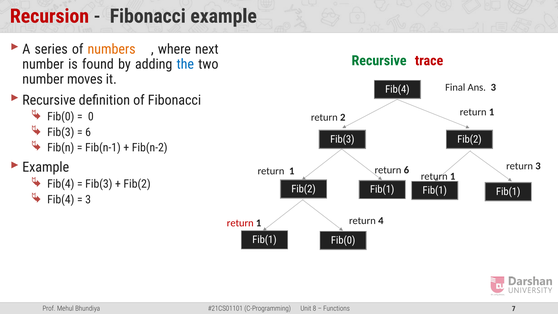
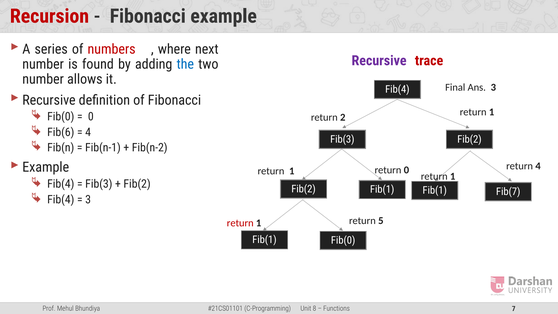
numbers colour: orange -> red
Recursive at (379, 61) colour: green -> purple
moves: moves -> allows
Fib(3 at (61, 132): Fib(3 -> Fib(6
6 at (88, 132): 6 -> 4
return 3: 3 -> 4
return 6: 6 -> 0
Fib(2 Fib(1 Fib(1 Fib(1: Fib(1 -> Fib(7
4: 4 -> 5
